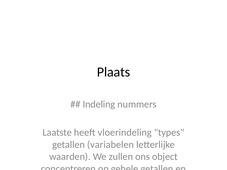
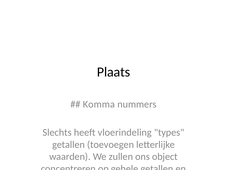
Indeling at (99, 104): Indeling -> Komma
Laatste at (57, 133): Laatste -> Slechts
variabelen: variabelen -> toevoegen
